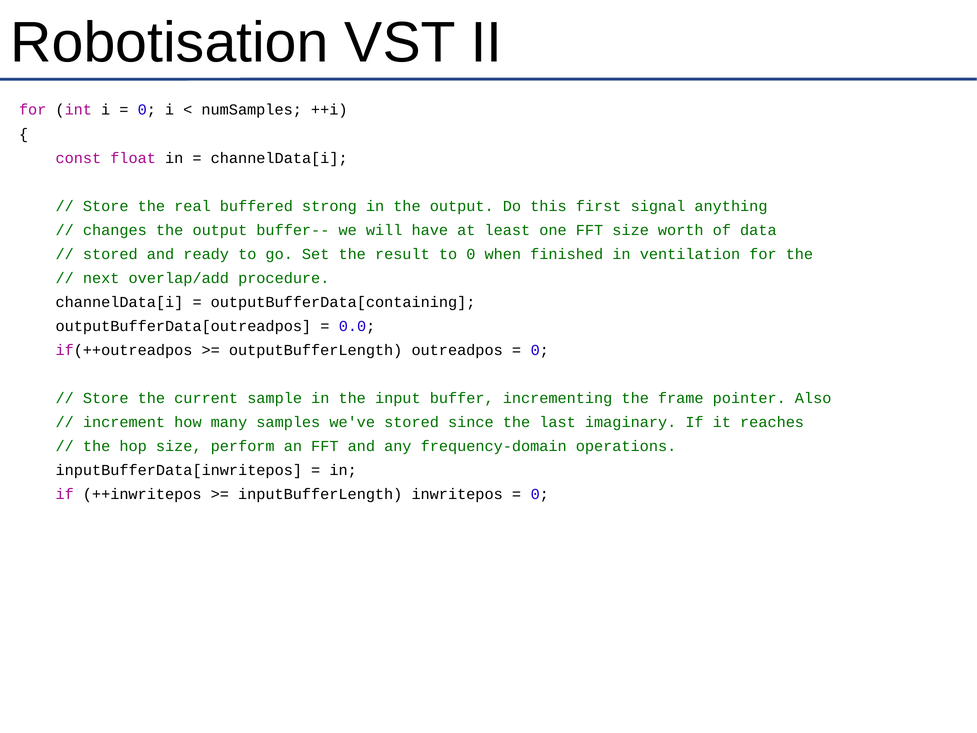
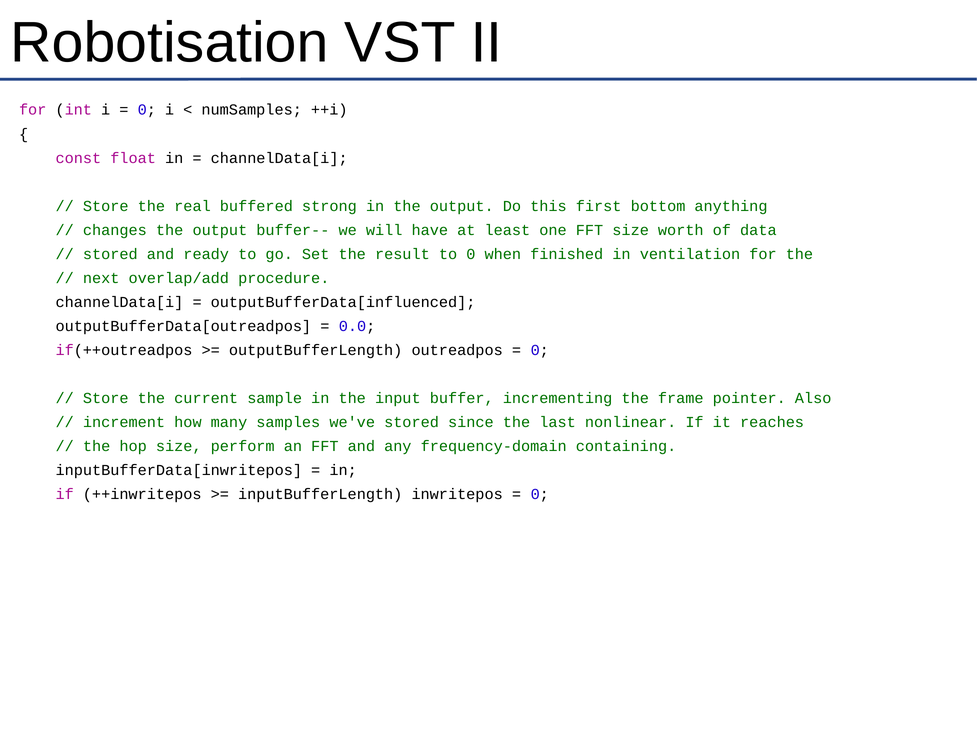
signal: signal -> bottom
outputBufferData[containing: outputBufferData[containing -> outputBufferData[influenced
imaginary: imaginary -> nonlinear
operations: operations -> containing
